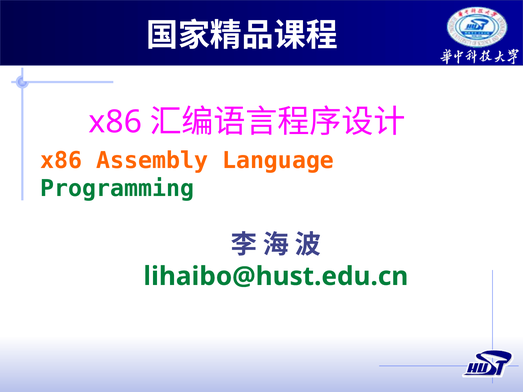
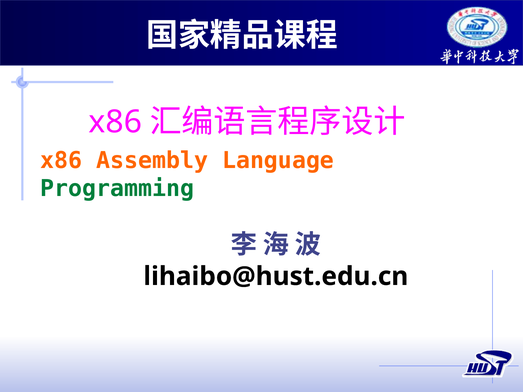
lihaibo@hust.edu.cn colour: green -> black
